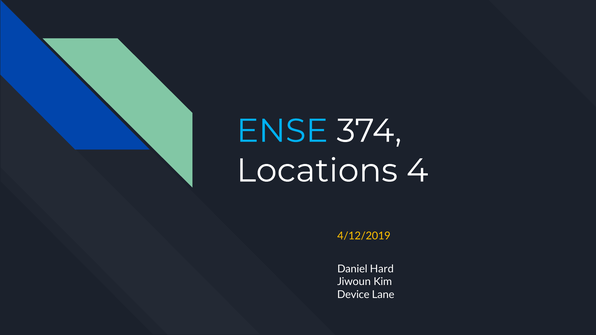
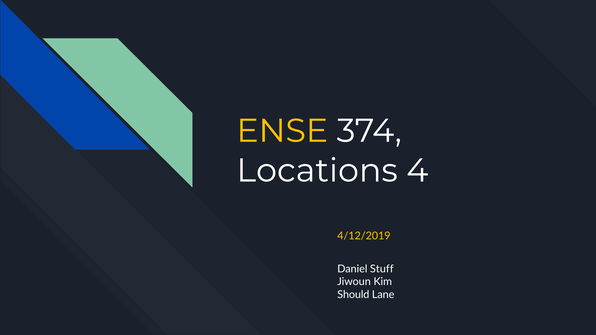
ENSE colour: light blue -> yellow
Hard: Hard -> Stuff
Device: Device -> Should
